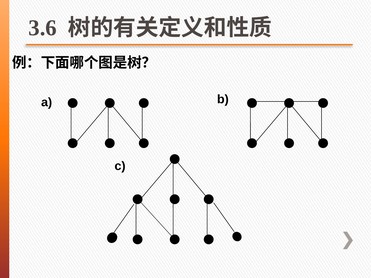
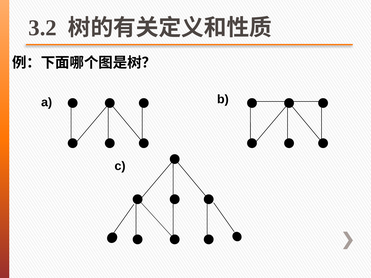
3.6: 3.6 -> 3.2
